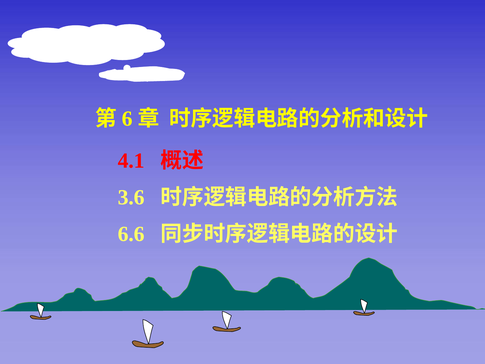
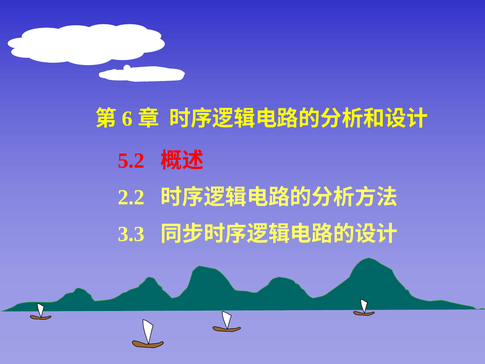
4.1: 4.1 -> 5.2
3.6: 3.6 -> 2.2
6.6: 6.6 -> 3.3
